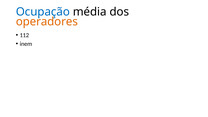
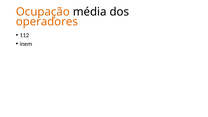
Ocupação colour: blue -> orange
